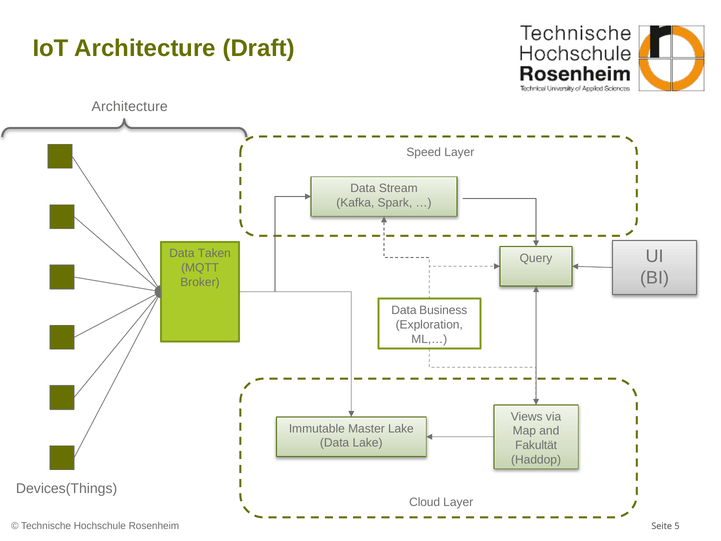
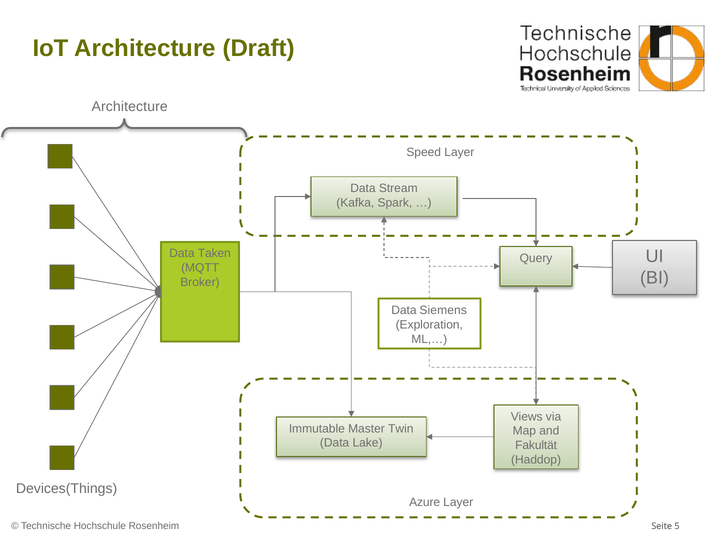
Business: Business -> Siemens
Master Lake: Lake -> Twin
Cloud: Cloud -> Azure
